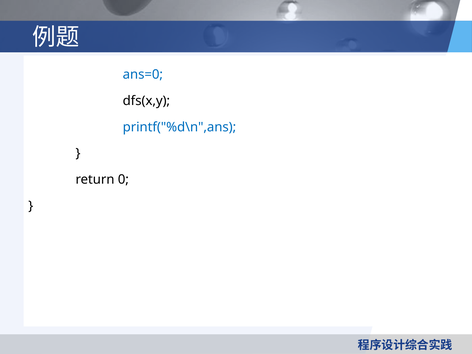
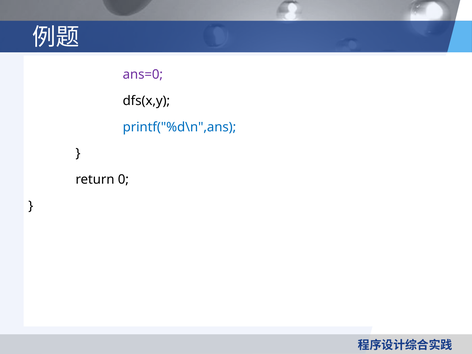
ans=0 colour: blue -> purple
